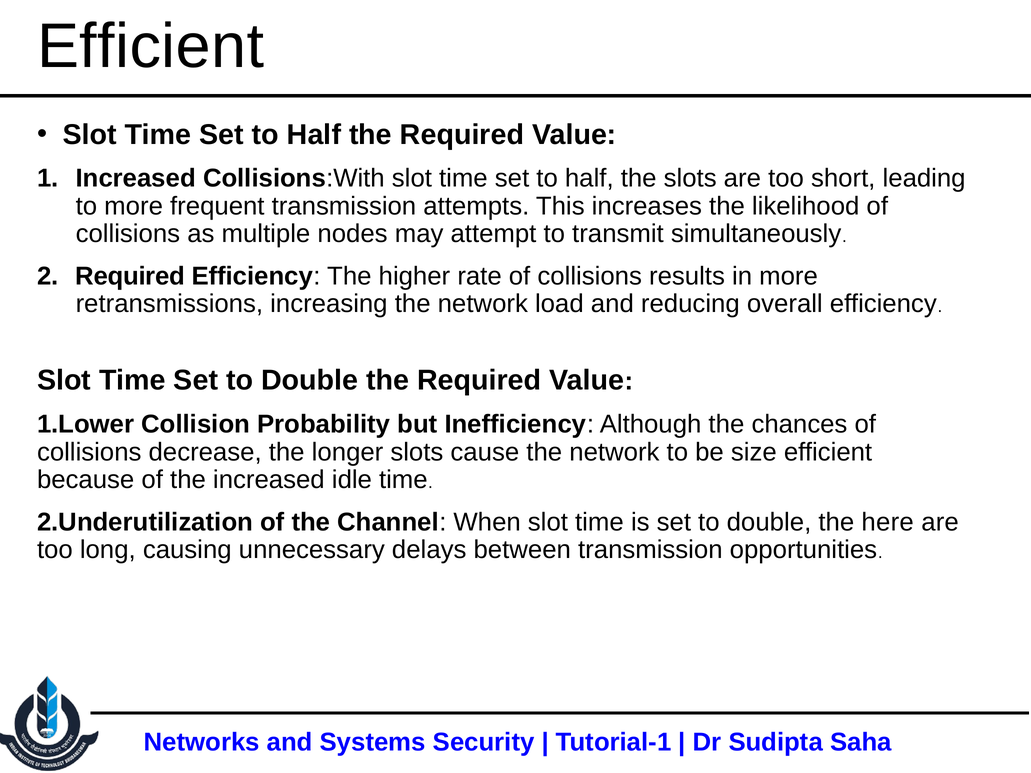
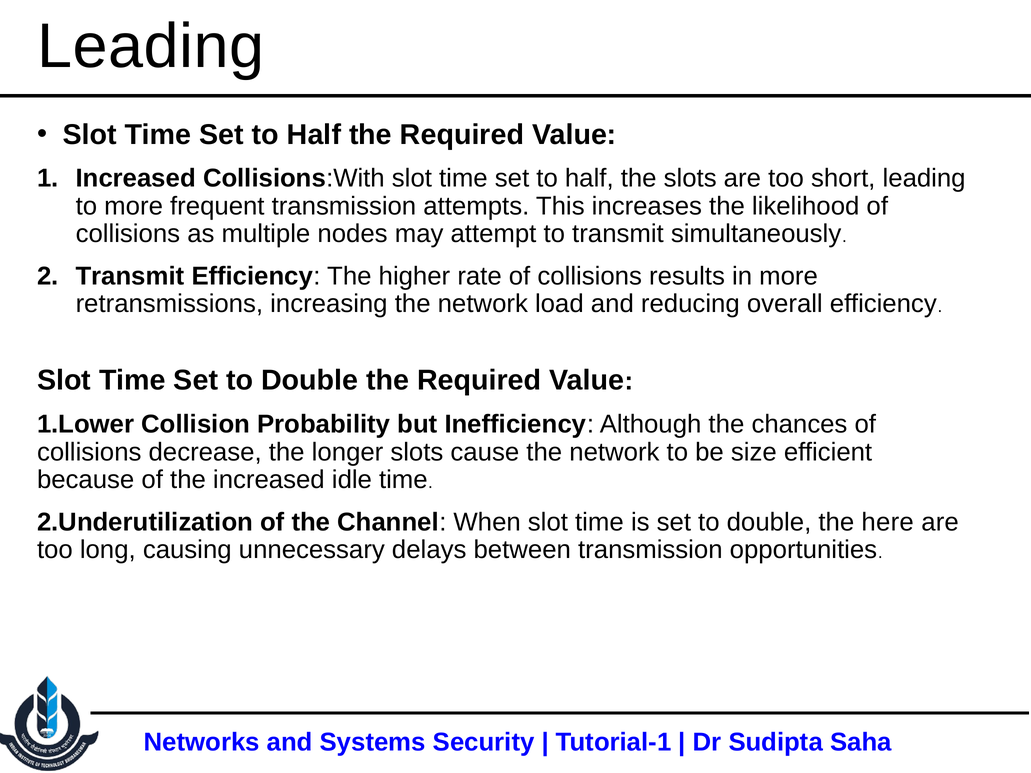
Efficient at (151, 46): Efficient -> Leading
Required at (130, 276): Required -> Transmit
